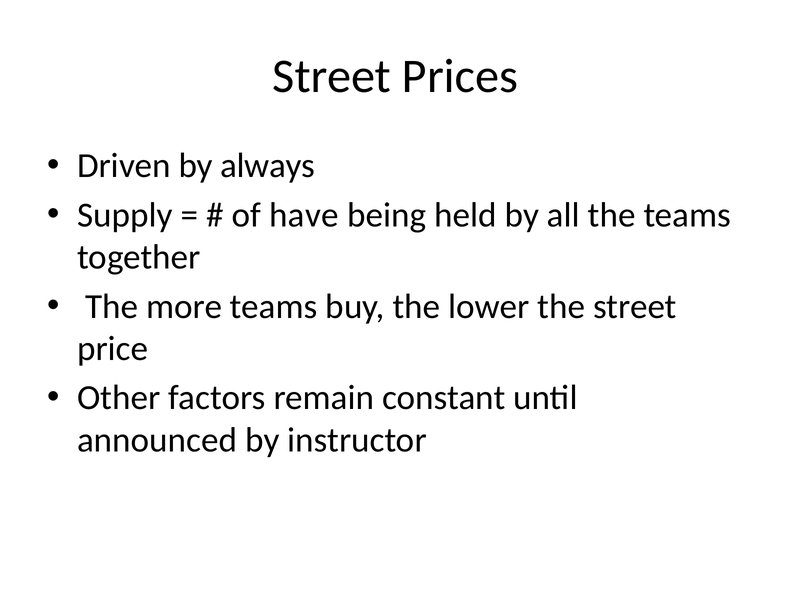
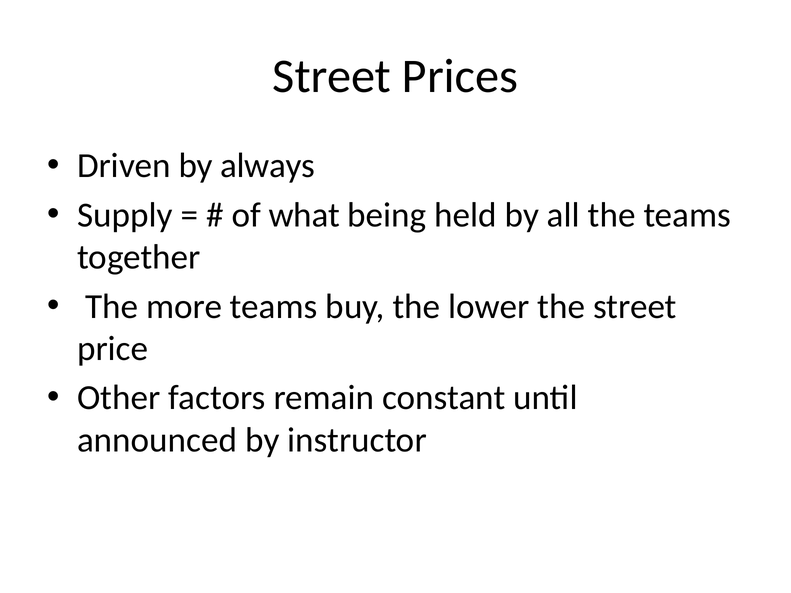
have: have -> what
